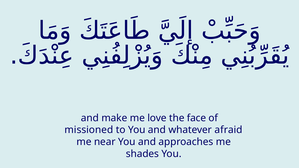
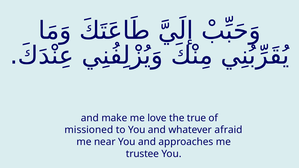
face: face -> true
shades: shades -> trustee
